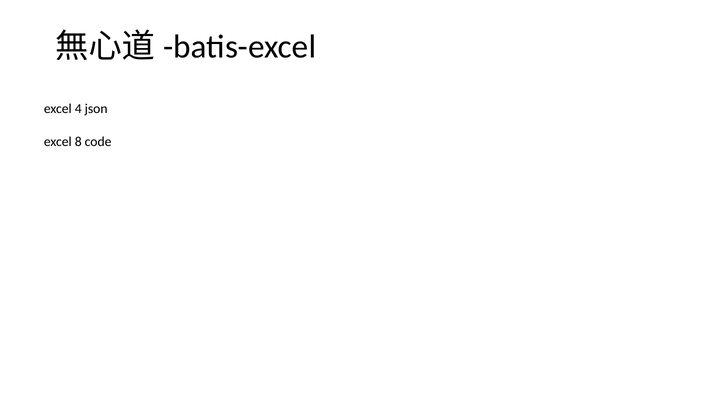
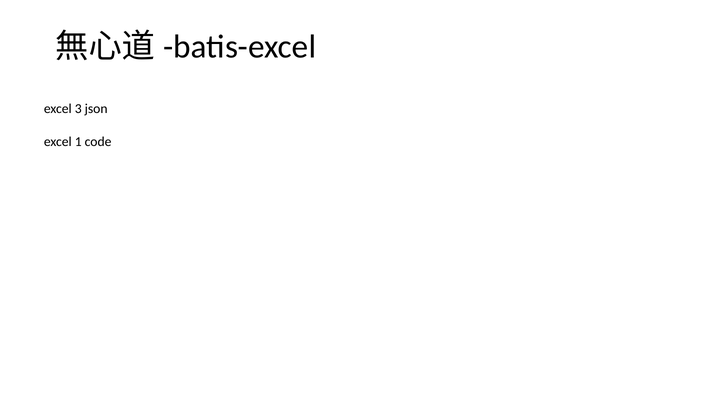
4: 4 -> 3
8: 8 -> 1
